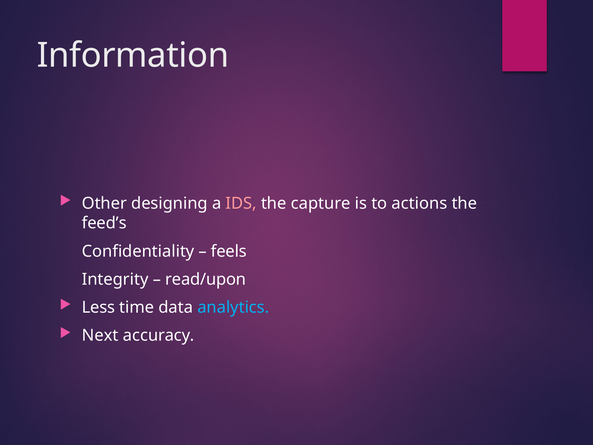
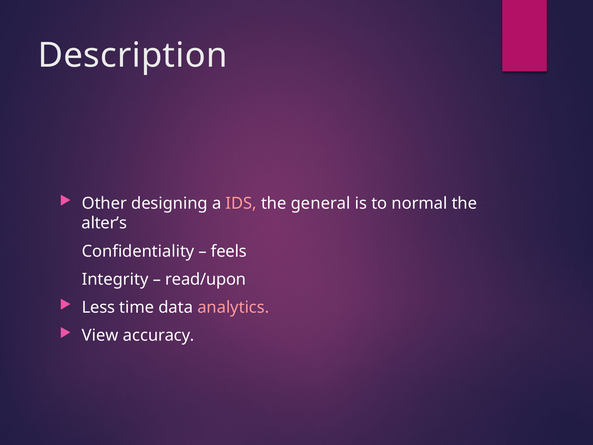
Information: Information -> Description
capture: capture -> general
actions: actions -> normal
feed’s: feed’s -> alter’s
analytics colour: light blue -> pink
Next: Next -> View
